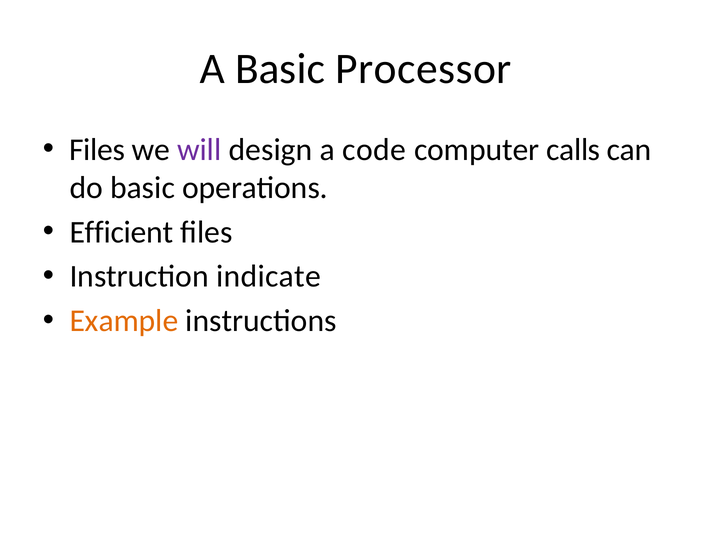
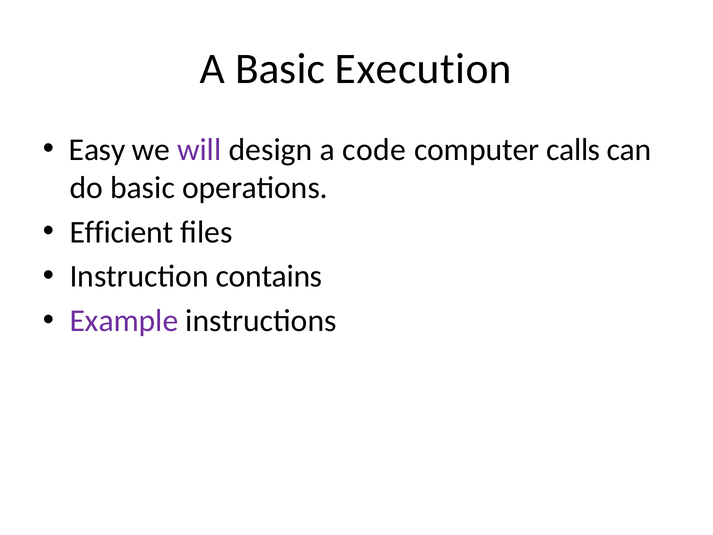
Processor: Processor -> Execution
Files at (97, 150): Files -> Easy
indicate: indicate -> contains
Example colour: orange -> purple
